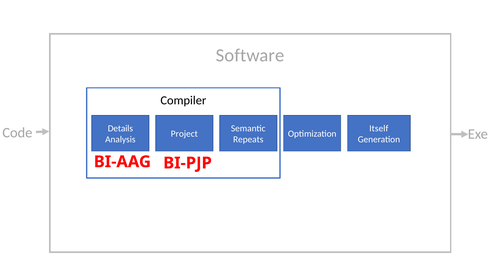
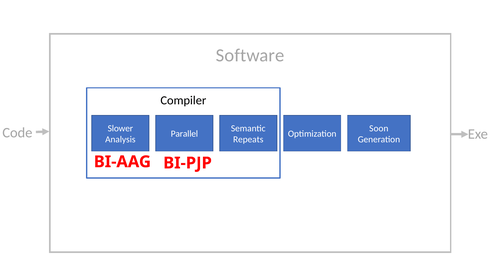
Details: Details -> Slower
Itself: Itself -> Soon
Project: Project -> Parallel
